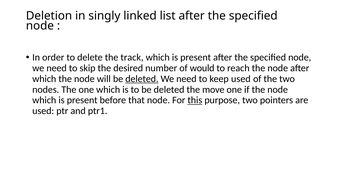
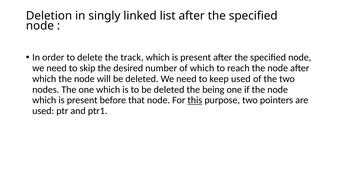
of would: would -> which
deleted at (142, 79) underline: present -> none
move: move -> being
